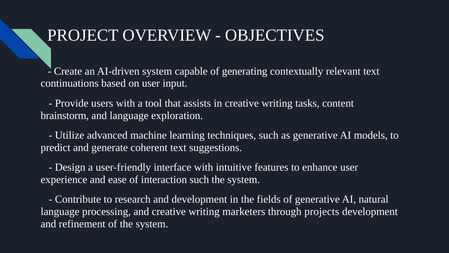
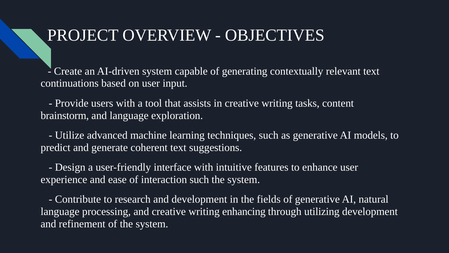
marketers: marketers -> enhancing
projects: projects -> utilizing
